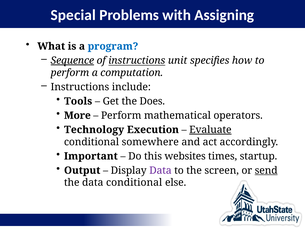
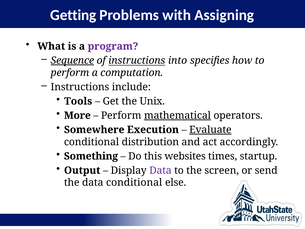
Special: Special -> Getting
program colour: blue -> purple
unit: unit -> into
Does: Does -> Unix
mathematical underline: none -> present
Technology: Technology -> Somewhere
somewhere: somewhere -> distribution
Important: Important -> Something
send underline: present -> none
